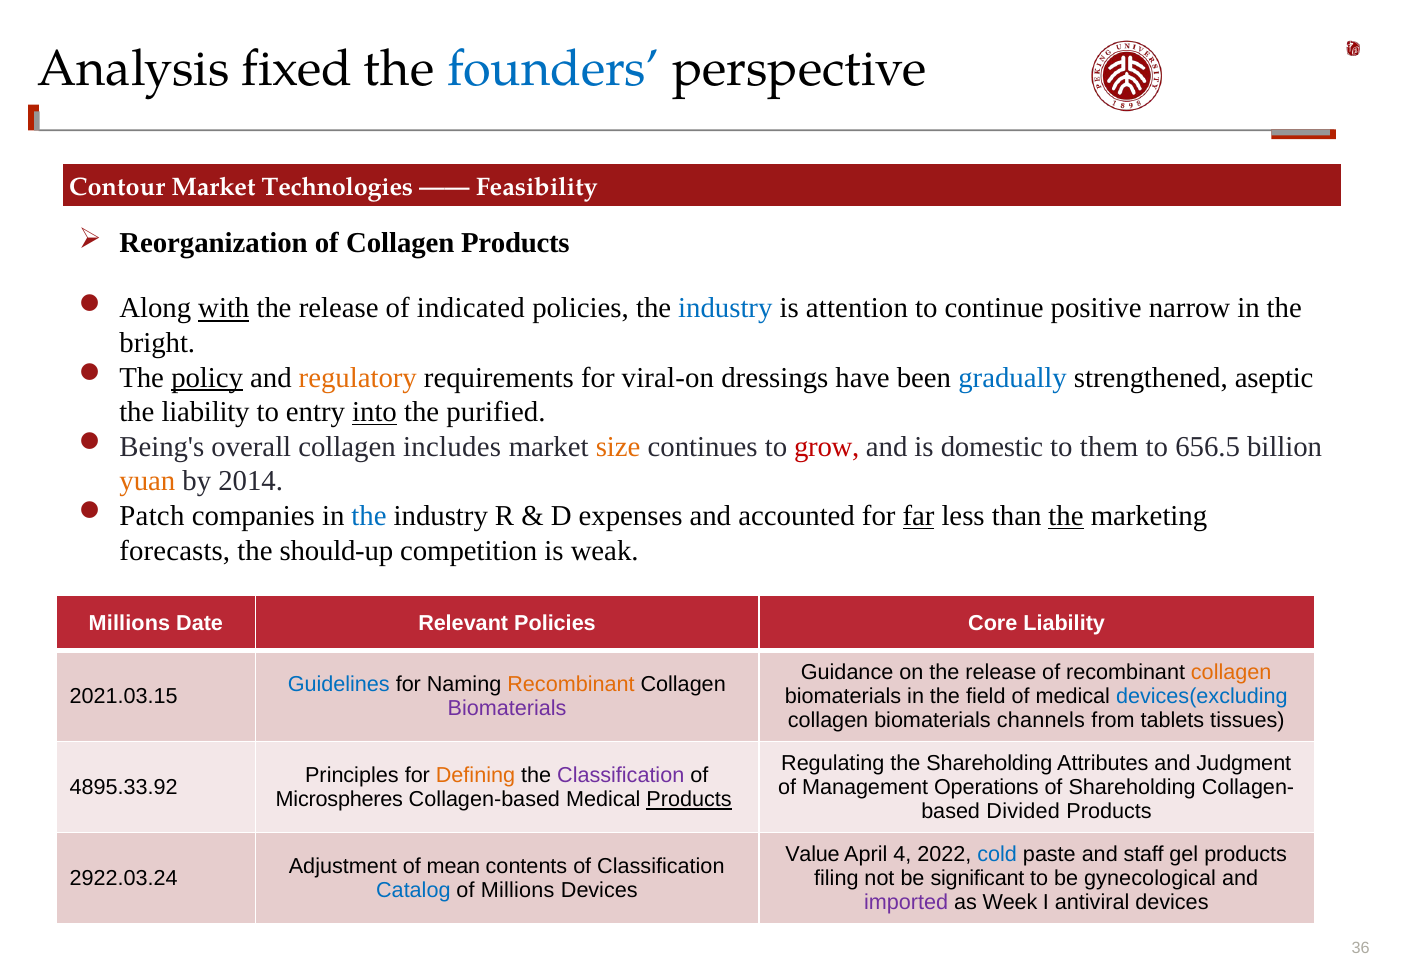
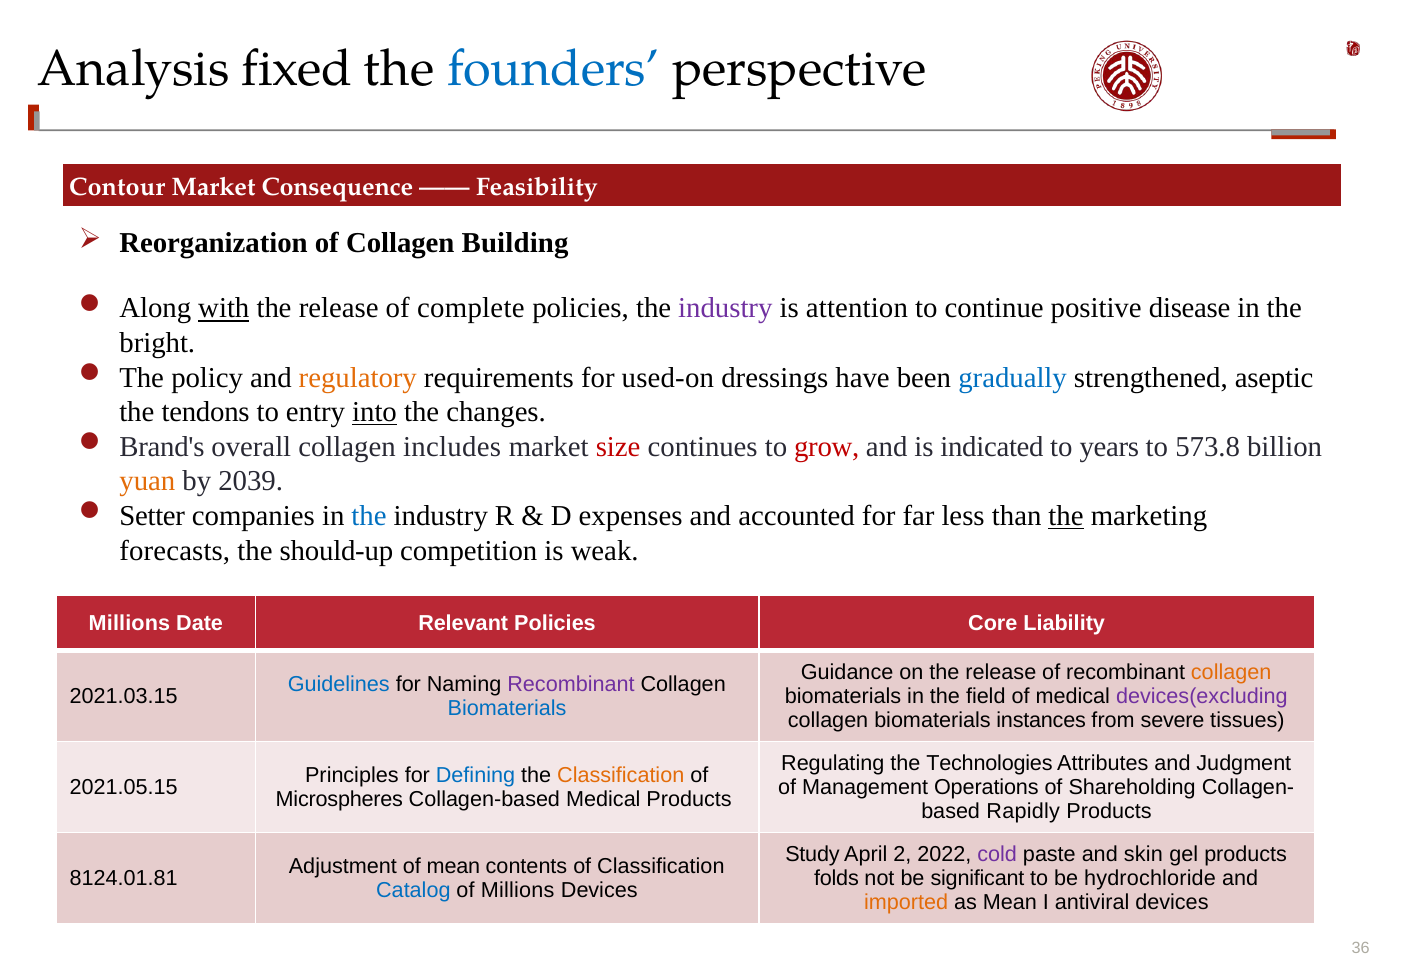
Technologies: Technologies -> Consequence
Collagen Products: Products -> Building
indicated: indicated -> complete
industry at (725, 308) colour: blue -> purple
narrow: narrow -> disease
policy underline: present -> none
viral-on: viral-on -> used-on
the liability: liability -> tendons
purified: purified -> changes
Being's: Being's -> Brand's
size colour: orange -> red
domestic: domestic -> indicated
them: them -> years
656.5: 656.5 -> 573.8
2014: 2014 -> 2039
Patch: Patch -> Setter
far underline: present -> none
Recombinant at (571, 684) colour: orange -> purple
devices(excluding colour: blue -> purple
Biomaterials at (507, 709) colour: purple -> blue
channels: channels -> instances
tablets: tablets -> severe
the Shareholding: Shareholding -> Technologies
Defining colour: orange -> blue
Classification at (621, 775) colour: purple -> orange
4895.33.92: 4895.33.92 -> 2021.05.15
Products at (689, 799) underline: present -> none
Divided: Divided -> Rapidly
Value: Value -> Study
4: 4 -> 2
cold colour: blue -> purple
staff: staff -> skin
2922.03.24: 2922.03.24 -> 8124.01.81
filing: filing -> folds
gynecological: gynecological -> hydrochloride
imported colour: purple -> orange
as Week: Week -> Mean
